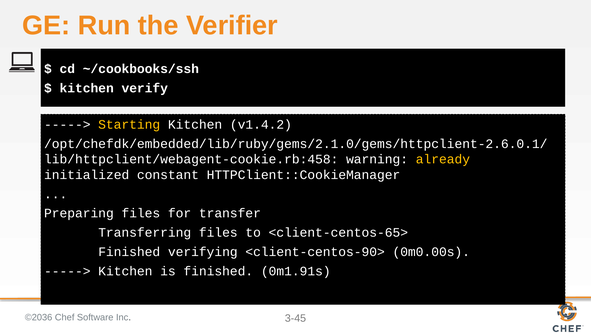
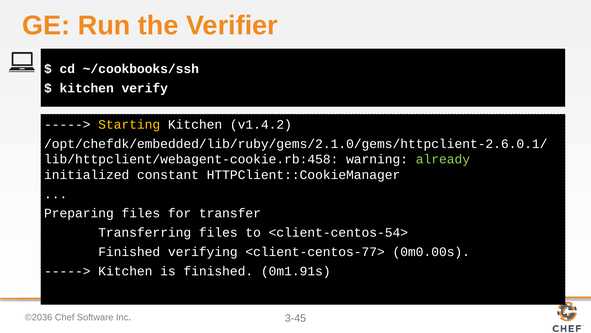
already colour: yellow -> light green
<client-centos-65>: <client-centos-65> -> <client-centos-54>
<client-centos-90>: <client-centos-90> -> <client-centos-77>
